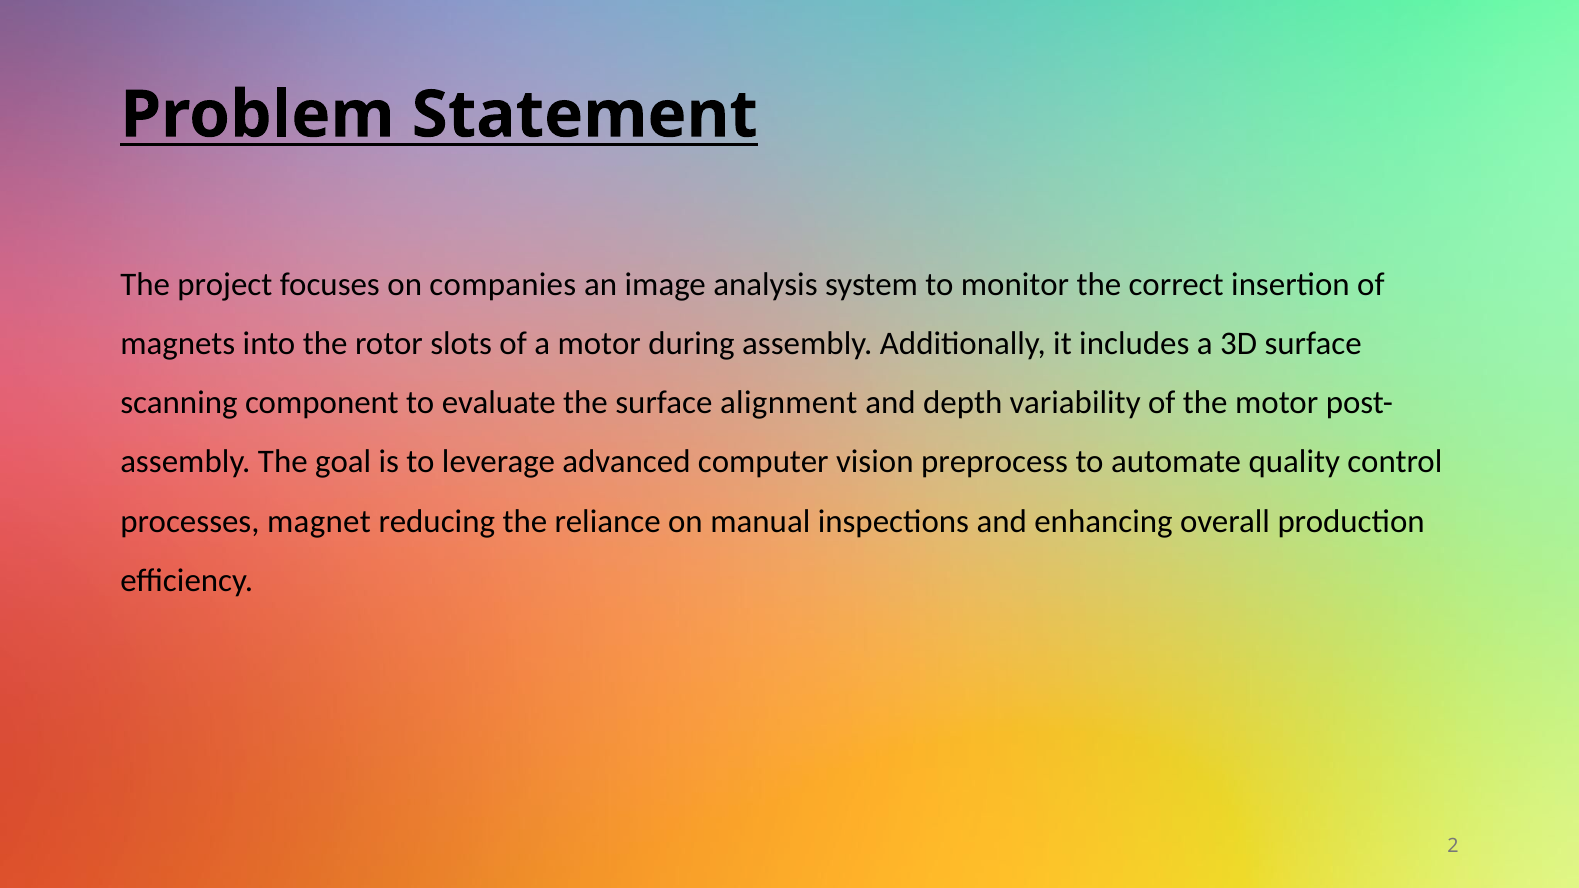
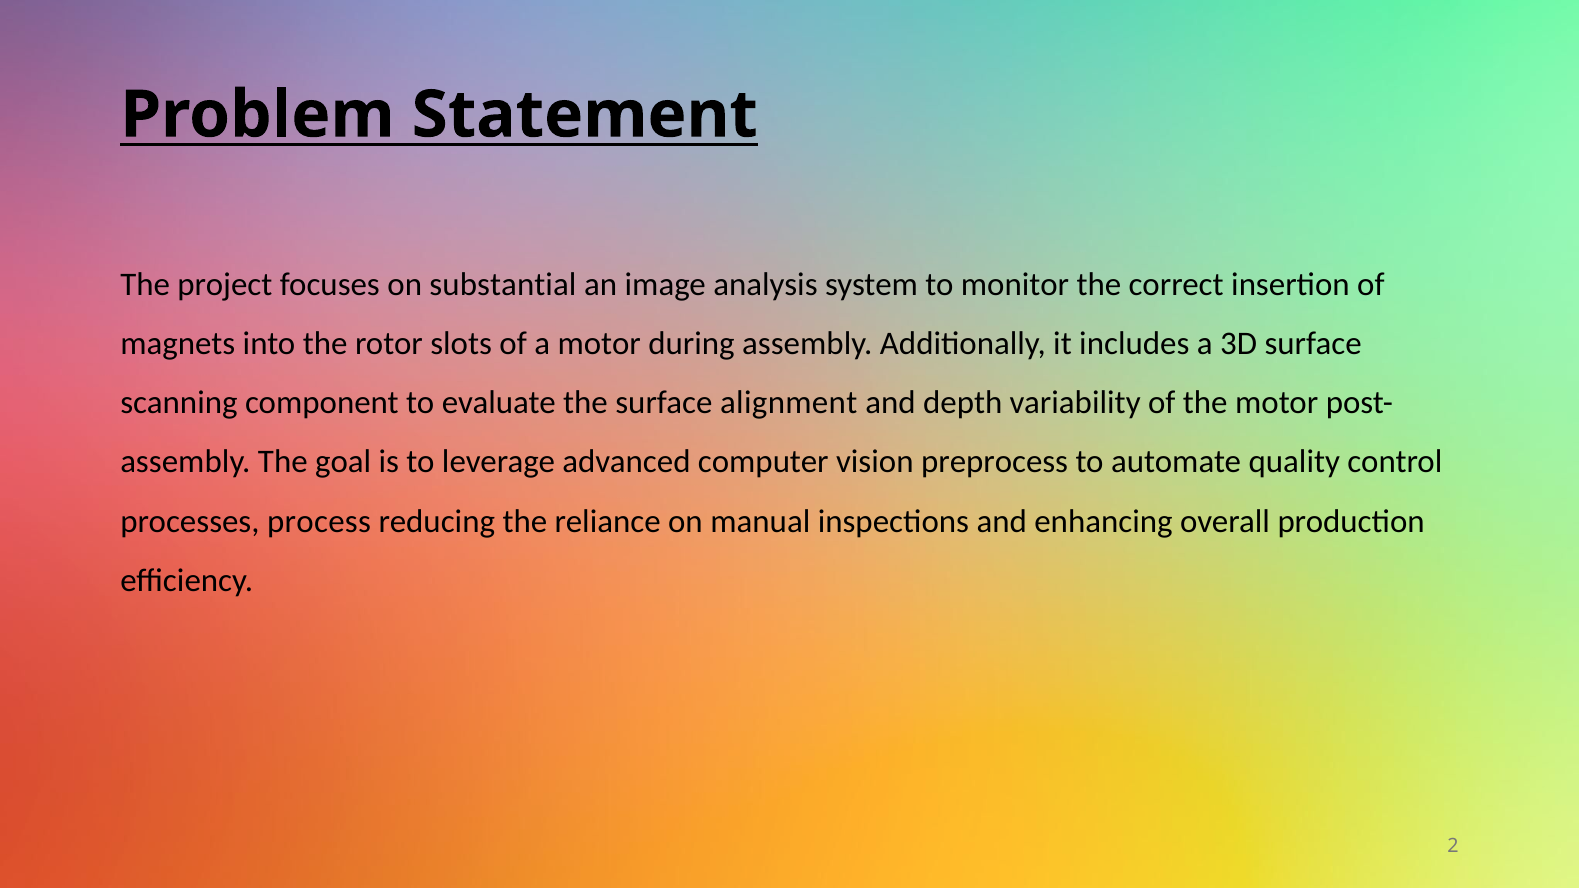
companies: companies -> substantial
magnet: magnet -> process
